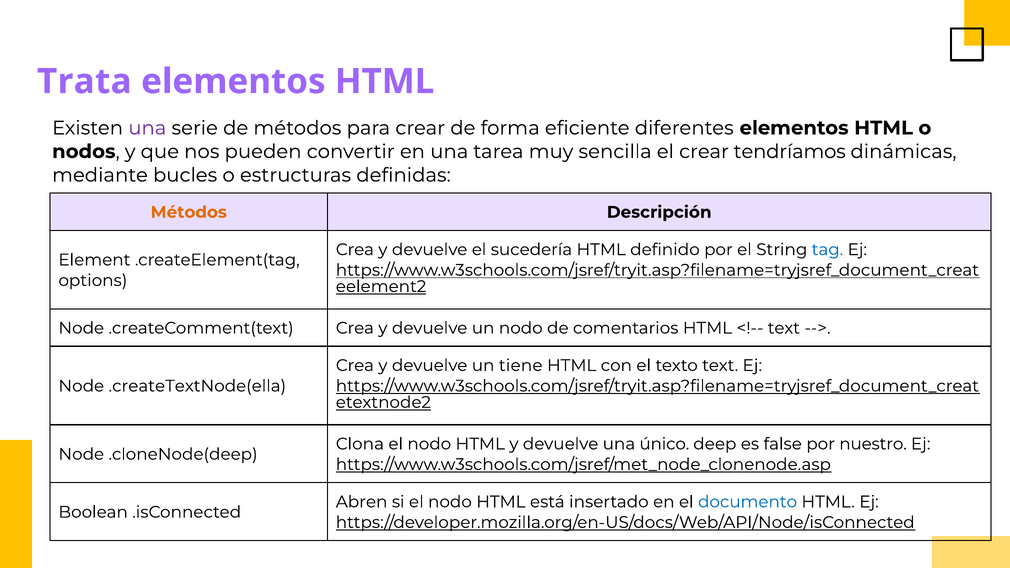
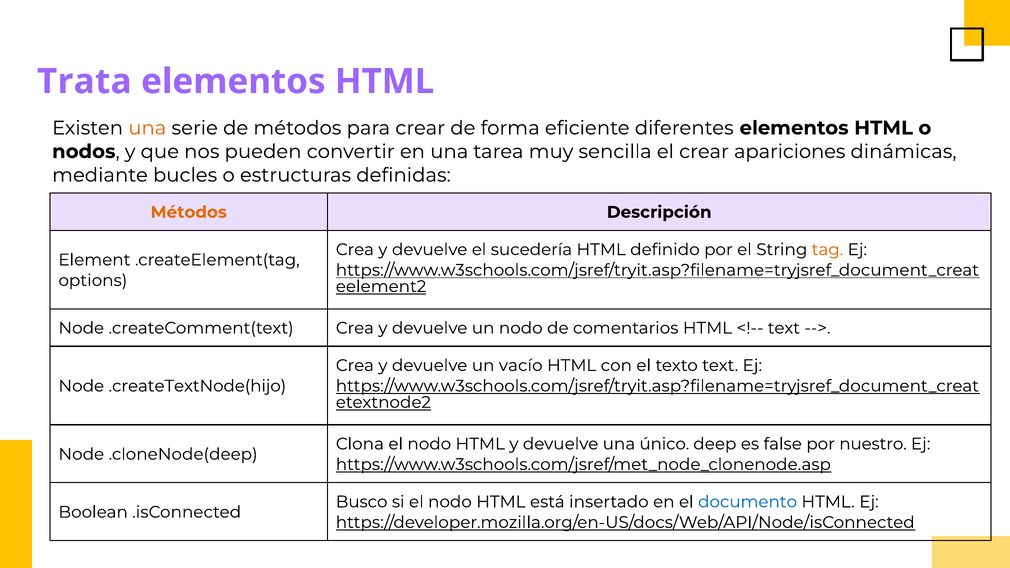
una at (147, 128) colour: purple -> orange
tendríamos: tendríamos -> apariciones
tag colour: blue -> orange
tiene: tiene -> vacío
.createTextNode(ella: .createTextNode(ella -> .createTextNode(hijo
Abren: Abren -> Busco
